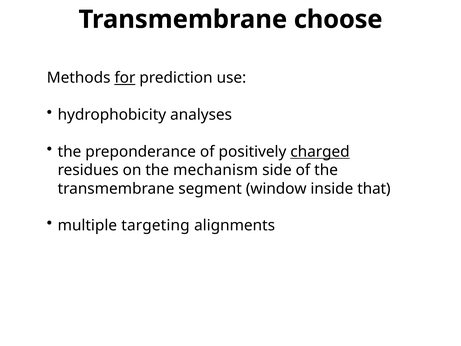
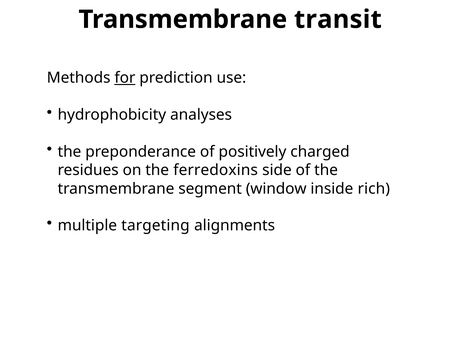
choose: choose -> transit
charged underline: present -> none
mechanism: mechanism -> ferredoxins
that: that -> rich
